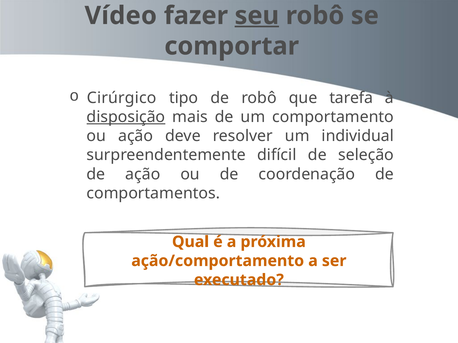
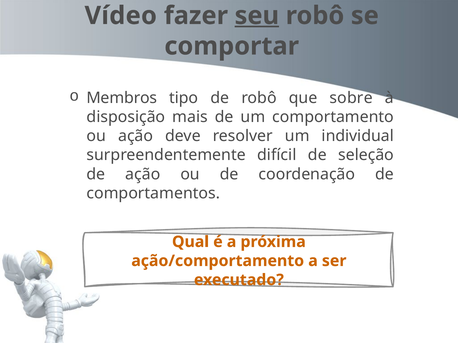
Cirúrgico: Cirúrgico -> Membros
tarefa: tarefa -> sobre
disposição underline: present -> none
